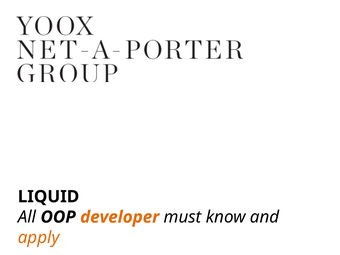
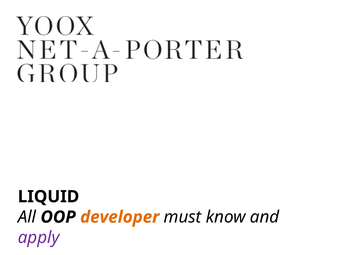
apply colour: orange -> purple
